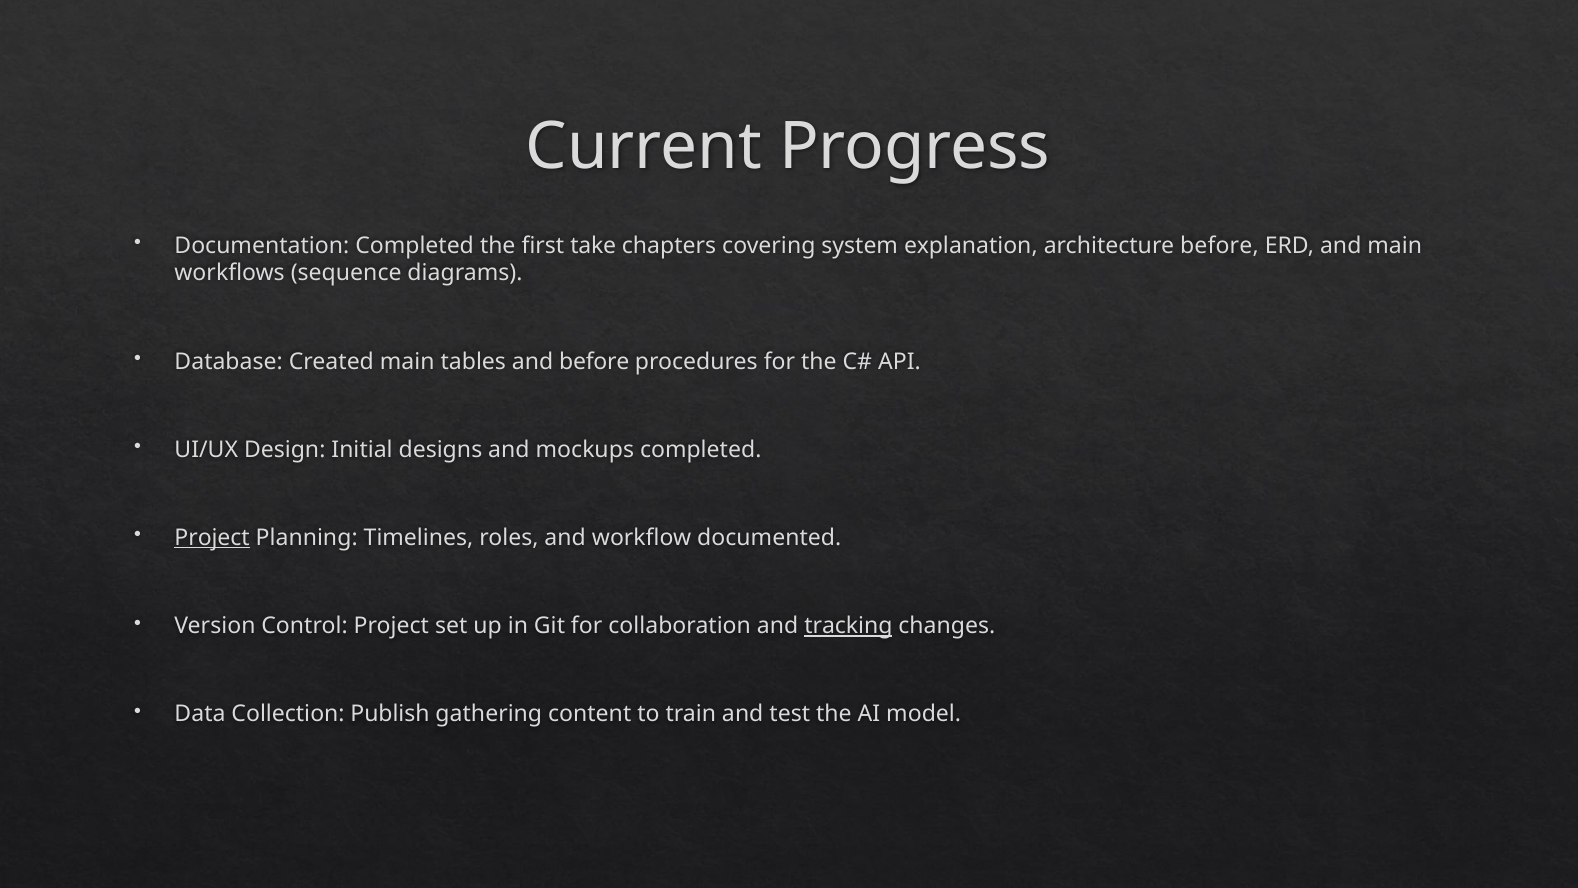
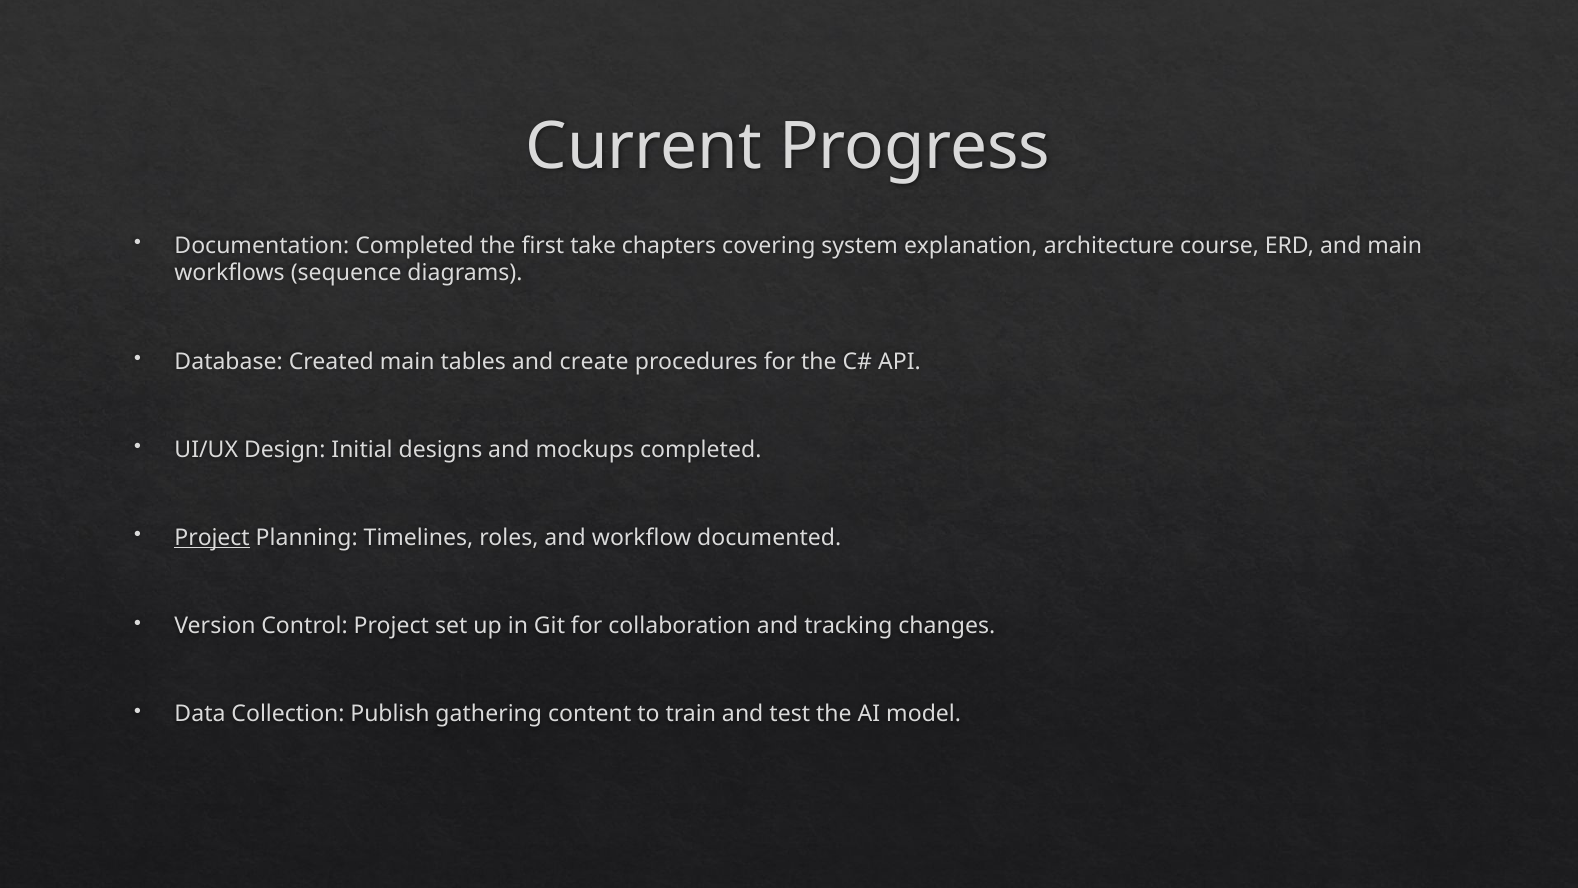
architecture before: before -> course
and before: before -> create
tracking underline: present -> none
